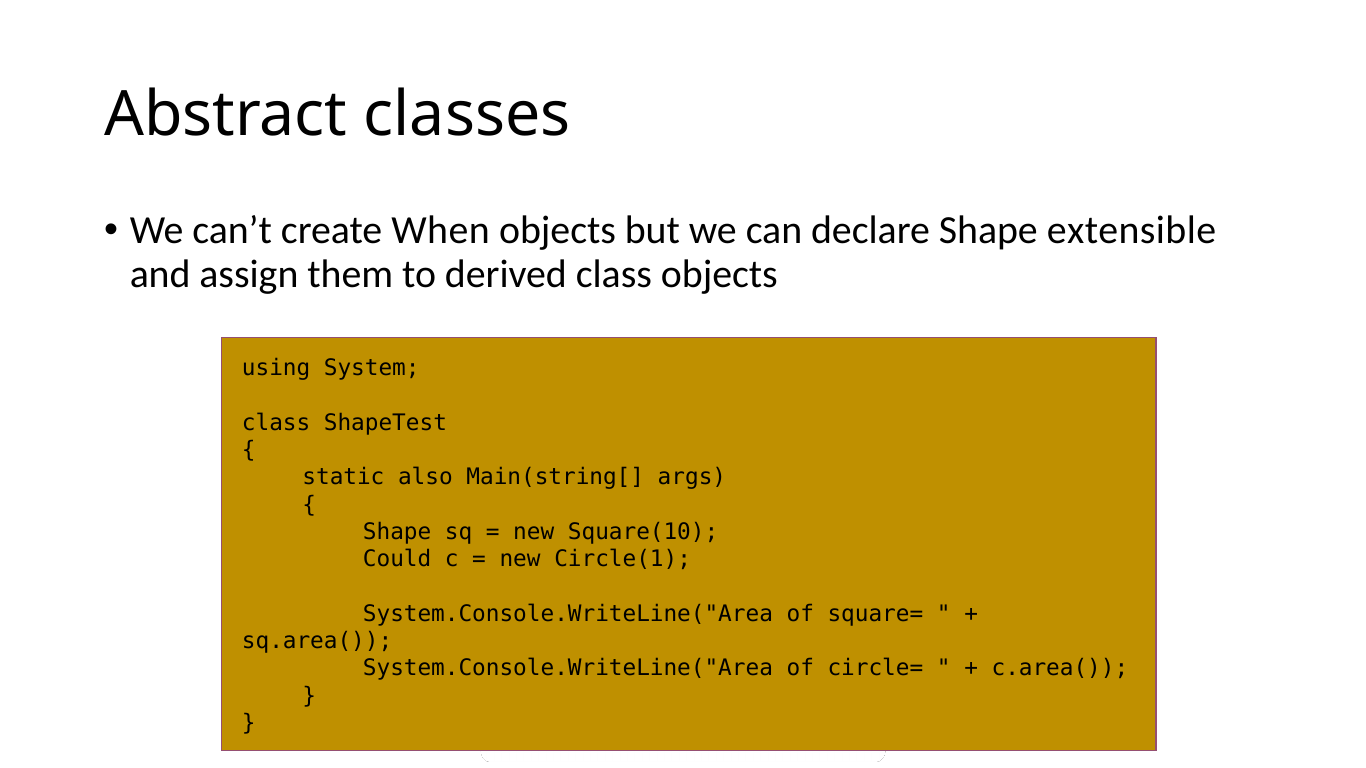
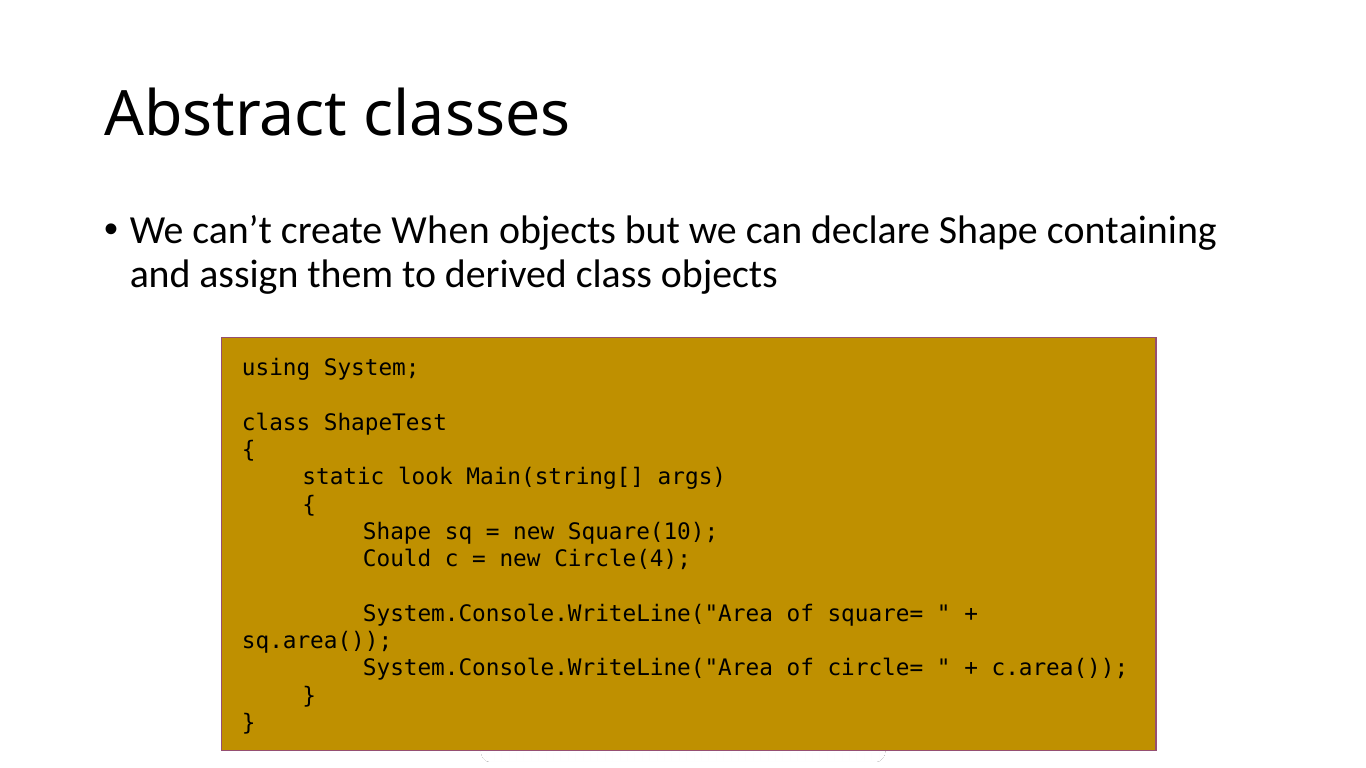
extensible: extensible -> containing
also: also -> look
Circle(1: Circle(1 -> Circle(4
